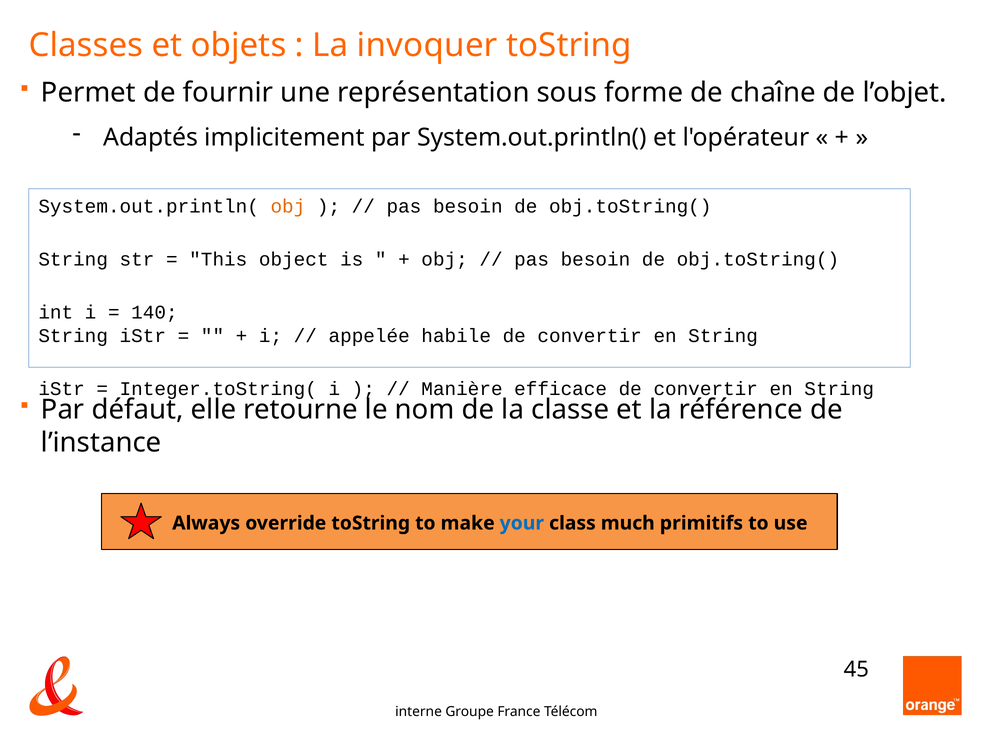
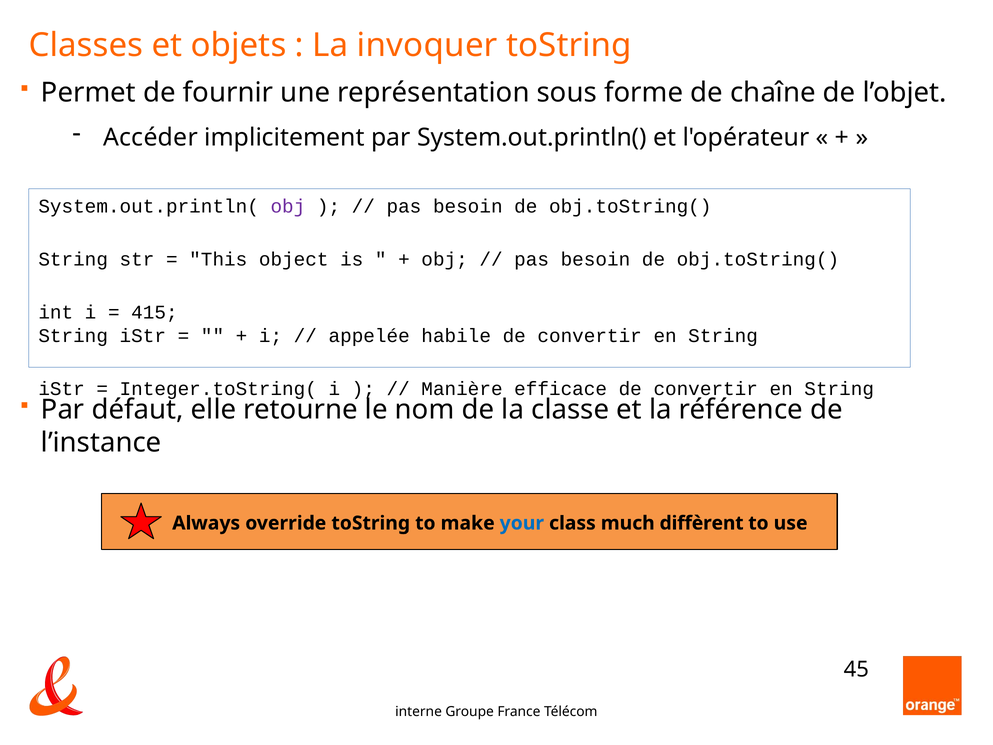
Adaptés: Adaptés -> Accéder
obj at (288, 206) colour: orange -> purple
140: 140 -> 415
primitifs: primitifs -> diffèrent
